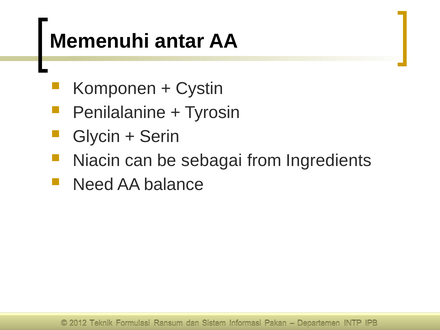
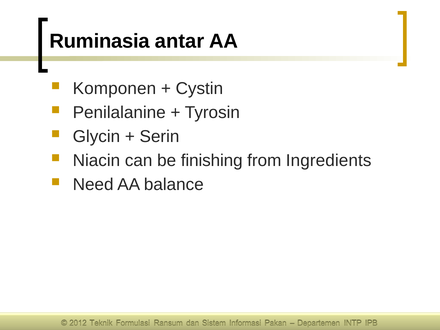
Memenuhi: Memenuhi -> Ruminasia
sebagai: sebagai -> finishing
